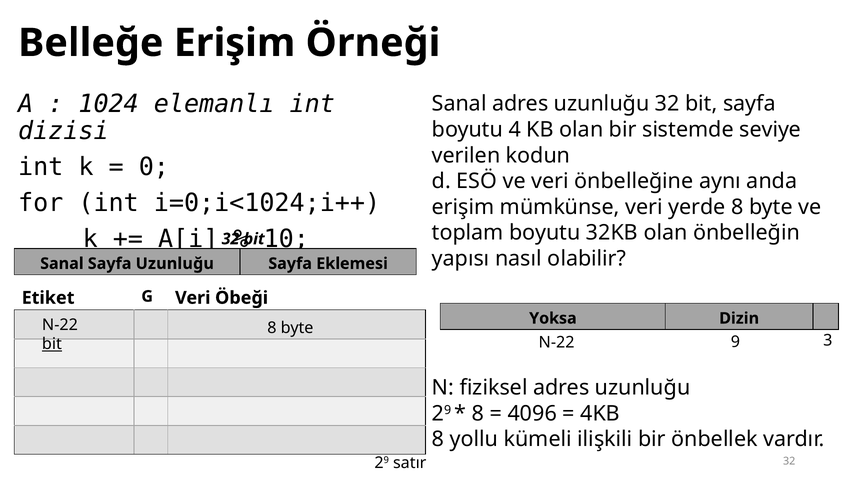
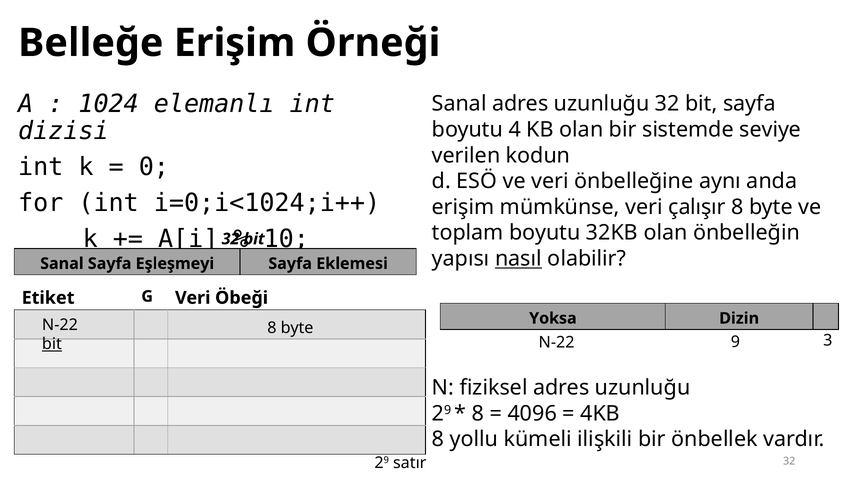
yerde: yerde -> çalışır
nasıl underline: none -> present
Sayfa Uzunluğu: Uzunluğu -> Eşleşmeyi
